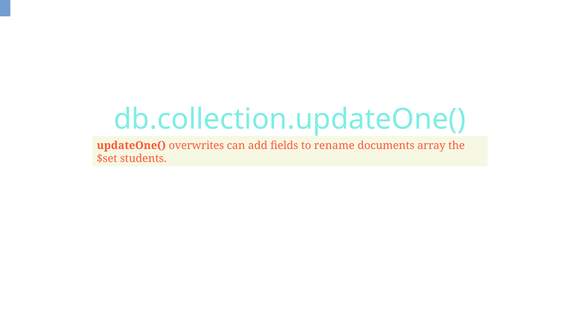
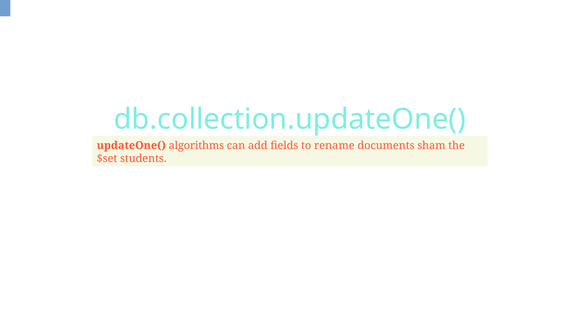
overwrites: overwrites -> algorithms
array: array -> sham
